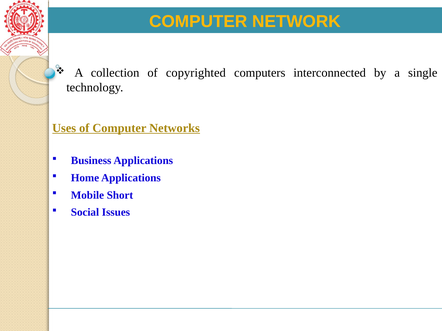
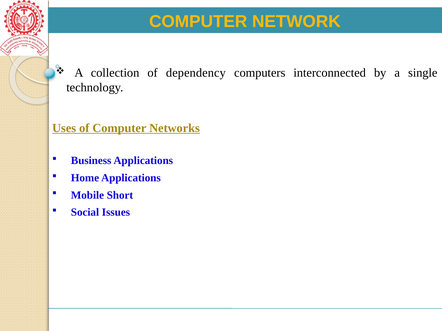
copyrighted: copyrighted -> dependency
